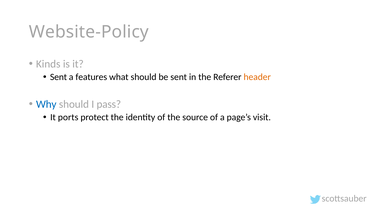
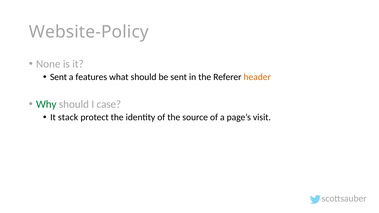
Kinds: Kinds -> None
Why colour: blue -> green
pass: pass -> case
ports: ports -> stack
